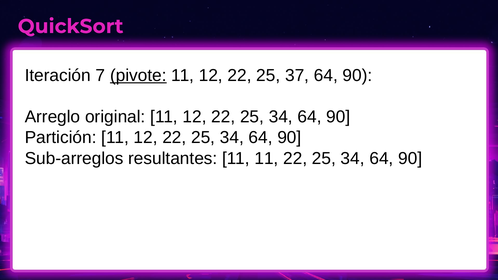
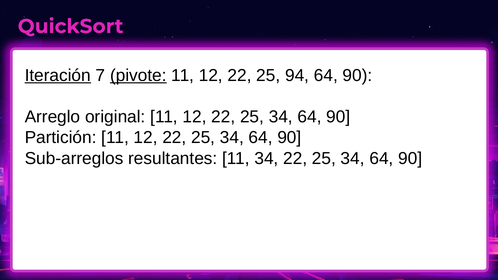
Iteración underline: none -> present
37: 37 -> 94
11 11: 11 -> 34
